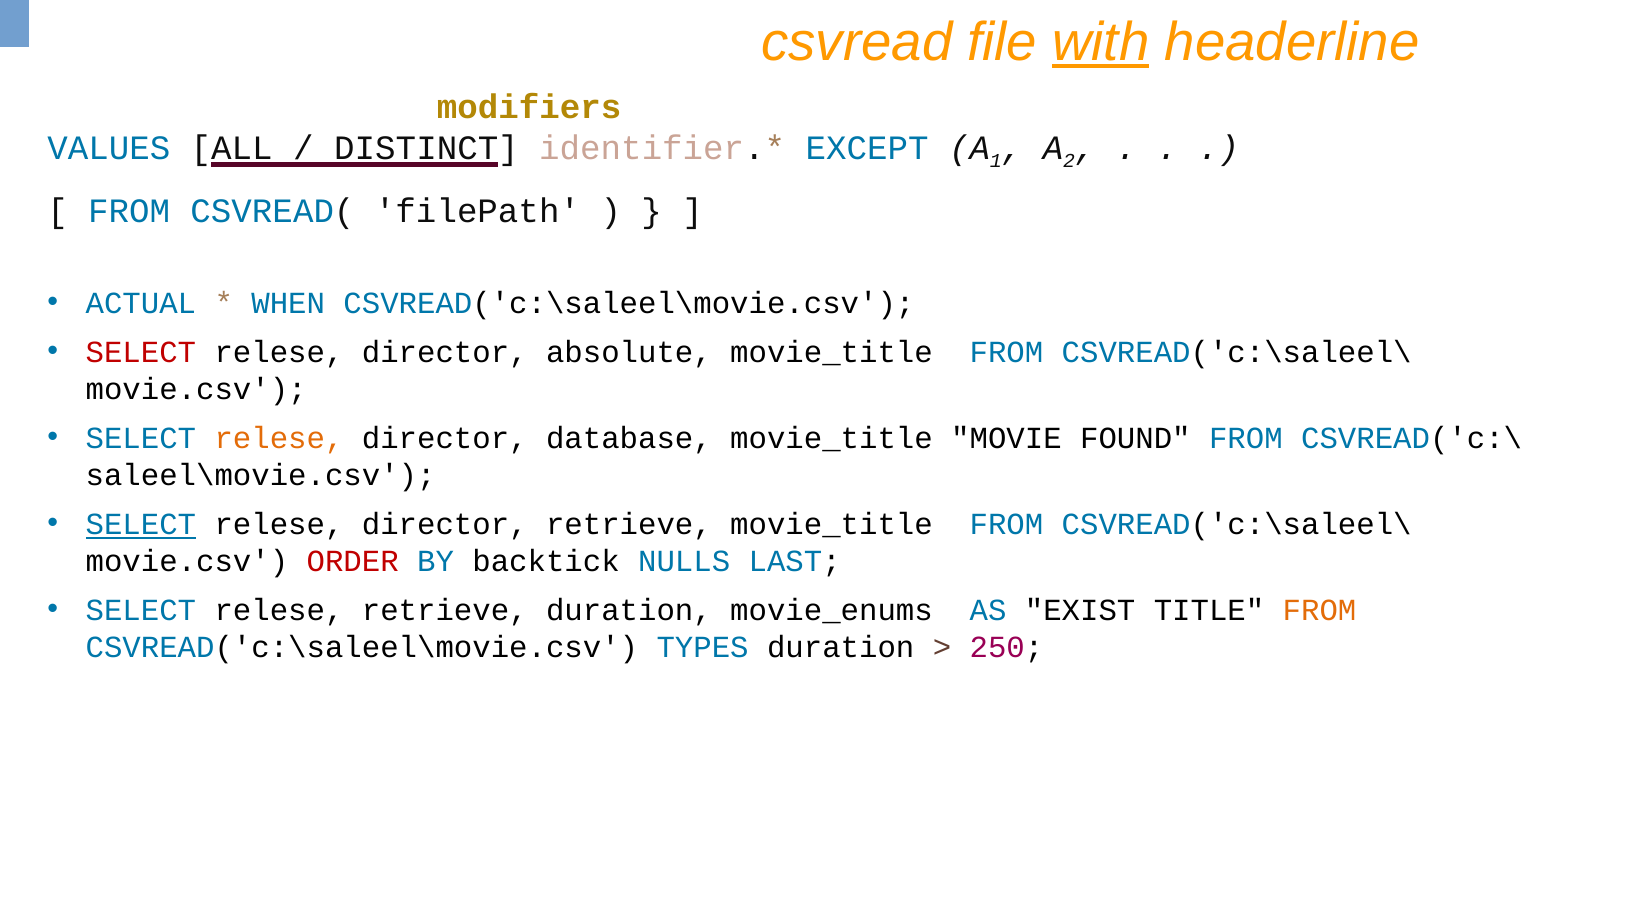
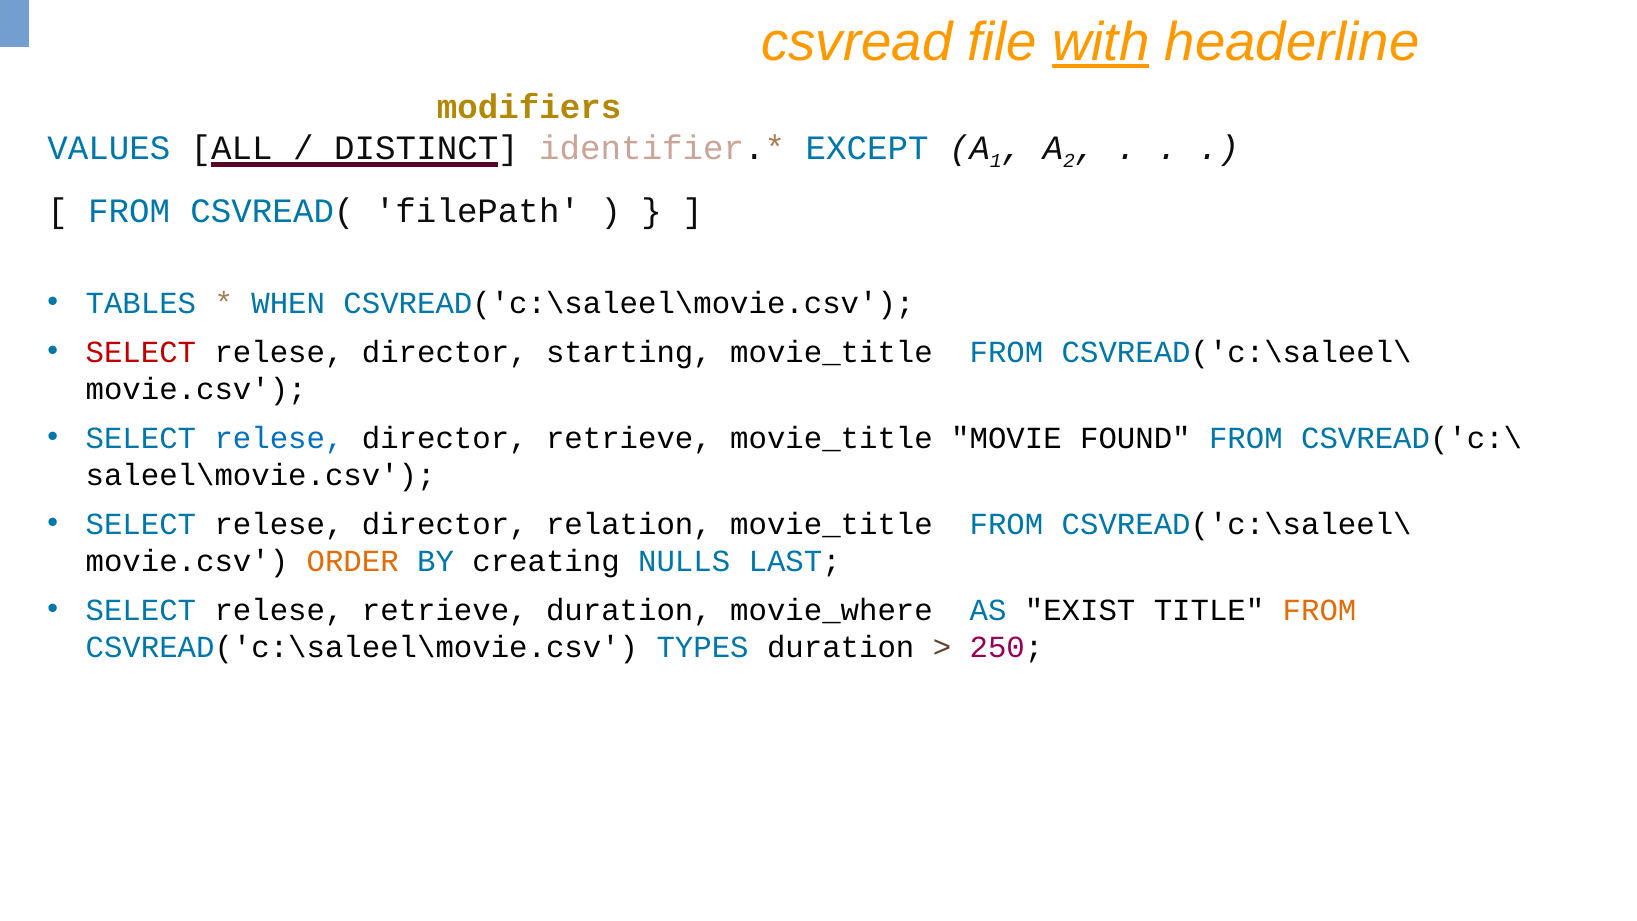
ACTUAL: ACTUAL -> TABLES
absolute: absolute -> starting
relese at (279, 438) colour: orange -> blue
director database: database -> retrieve
SELECT at (141, 524) underline: present -> none
director retrieve: retrieve -> relation
ORDER colour: red -> orange
backtick: backtick -> creating
movie_enums: movie_enums -> movie_where
